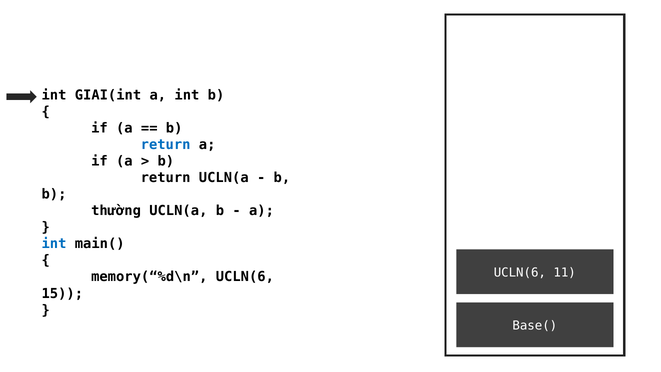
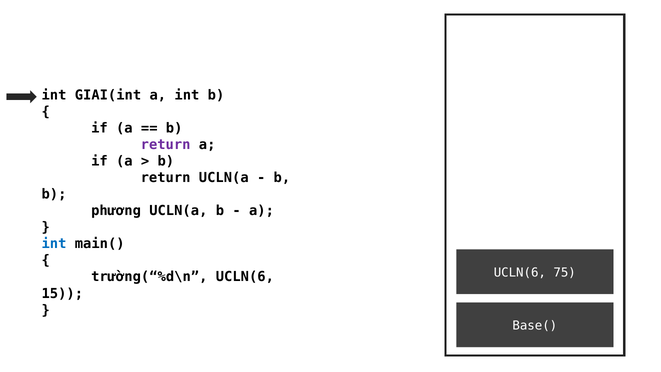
return at (166, 145) colour: blue -> purple
thường: thường -> phương
11: 11 -> 75
memory(“%d\n: memory(“%d\n -> trường(“%d\n
